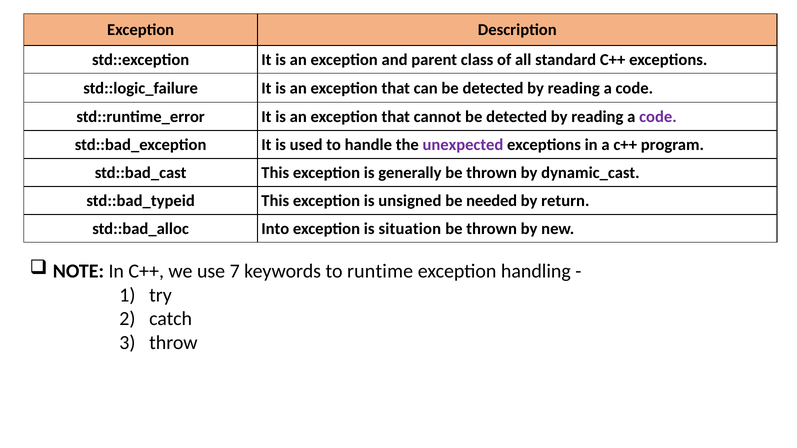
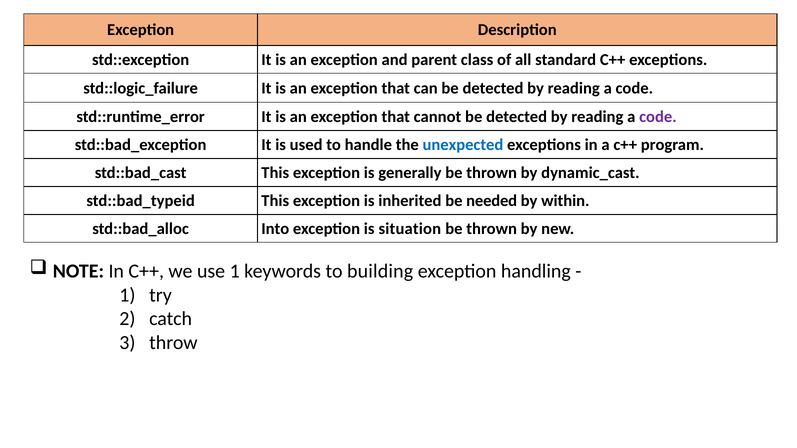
unexpected colour: purple -> blue
unsigned: unsigned -> inherited
return: return -> within
use 7: 7 -> 1
runtime: runtime -> building
